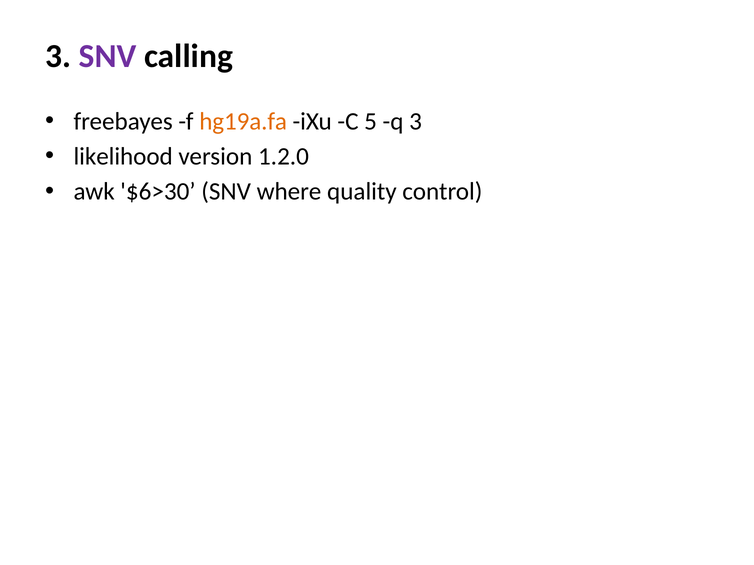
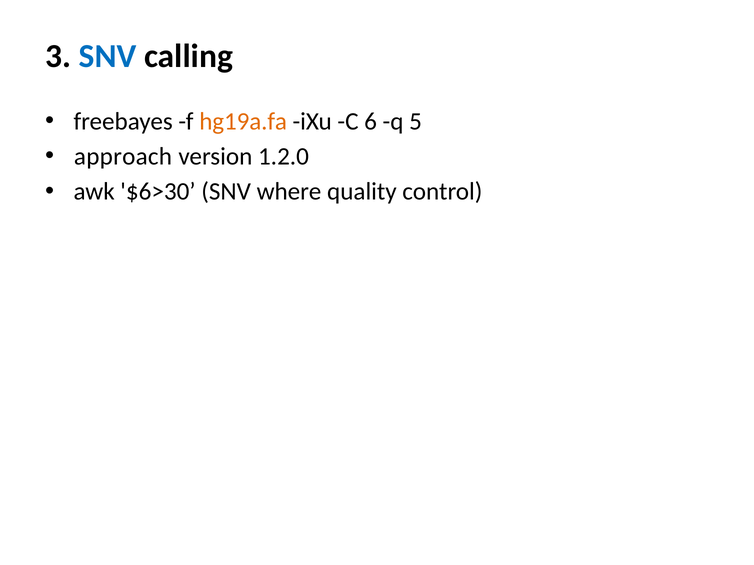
SNV at (108, 56) colour: purple -> blue
5: 5 -> 6
q 3: 3 -> 5
likelihood: likelihood -> approach
